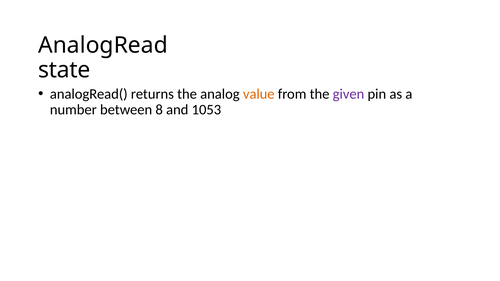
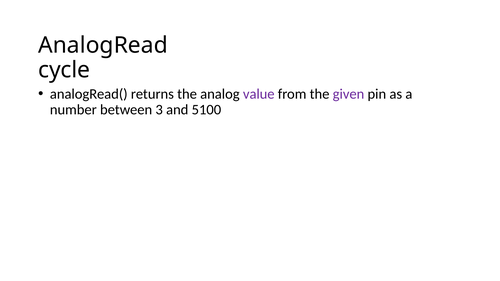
state: state -> cycle
value colour: orange -> purple
8: 8 -> 3
1053: 1053 -> 5100
